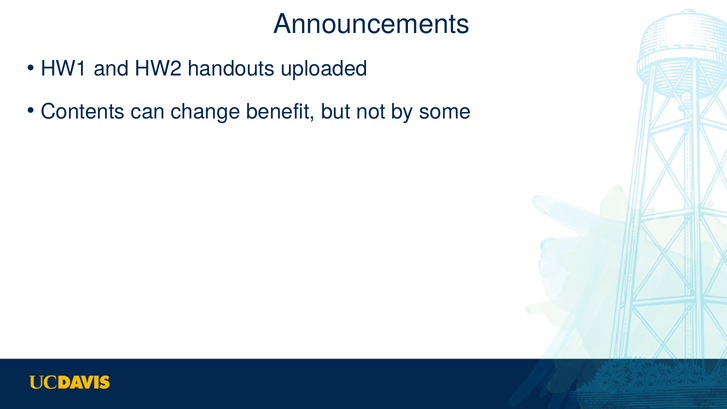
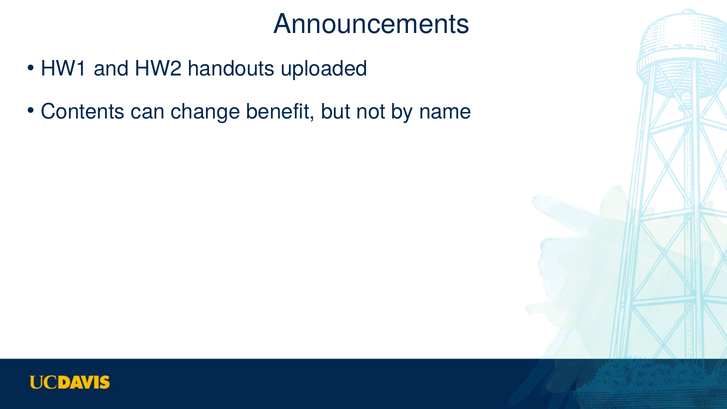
some: some -> name
